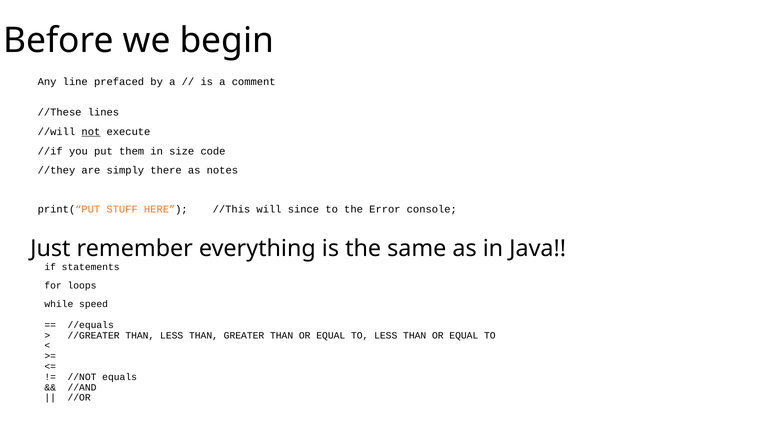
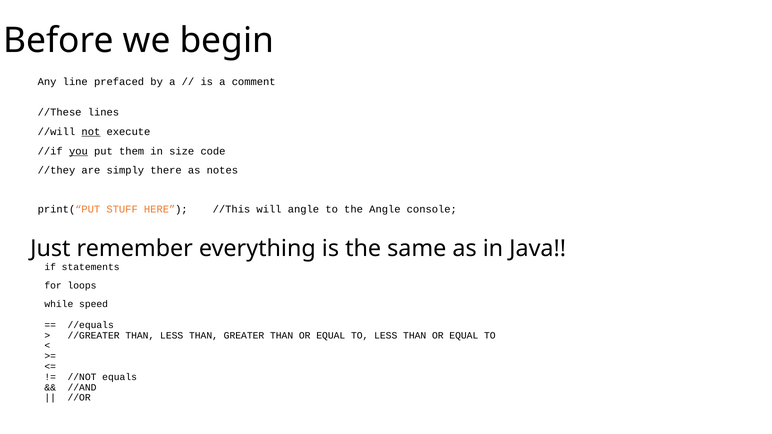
you underline: none -> present
will since: since -> angle
the Error: Error -> Angle
